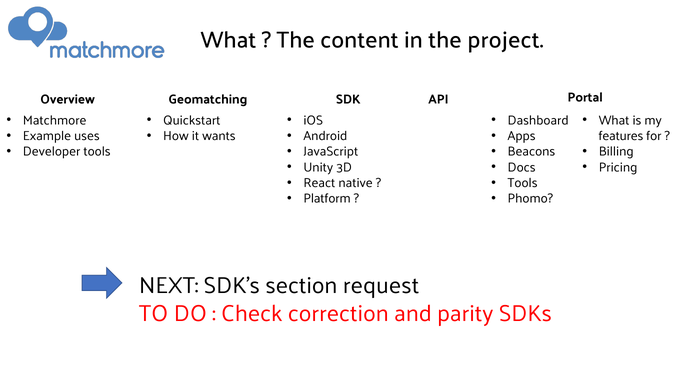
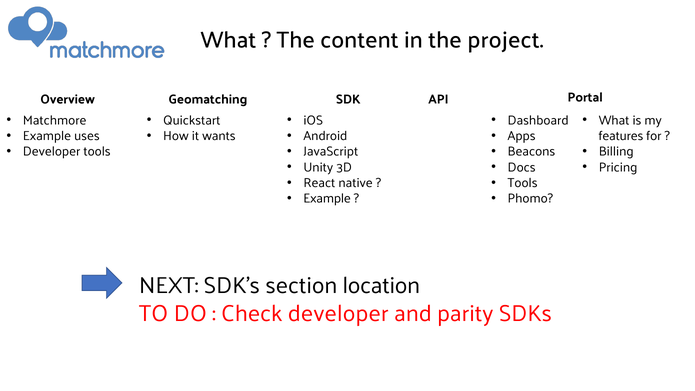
Platform at (327, 199): Platform -> Example
request: request -> location
Check correction: correction -> developer
